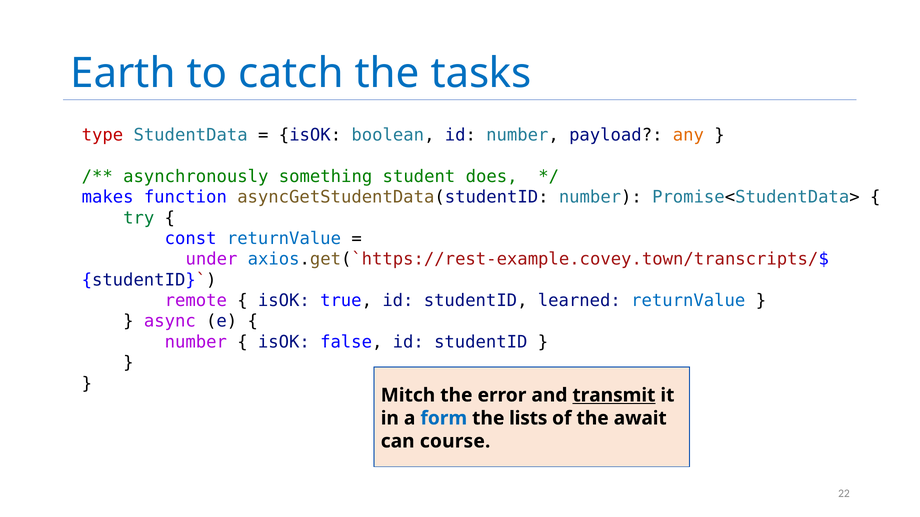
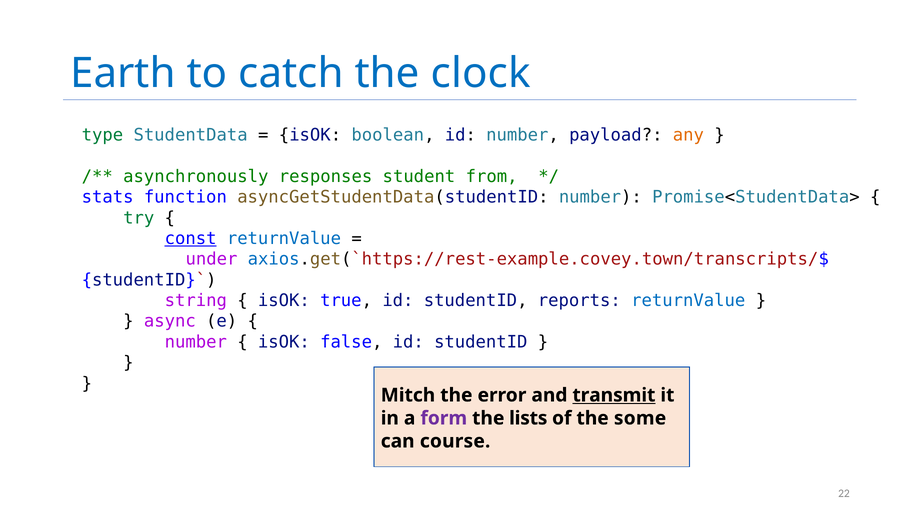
tasks: tasks -> clock
type colour: red -> green
something: something -> responses
does: does -> from
makes: makes -> stats
const underline: none -> present
remote: remote -> string
learned: learned -> reports
form colour: blue -> purple
await: await -> some
